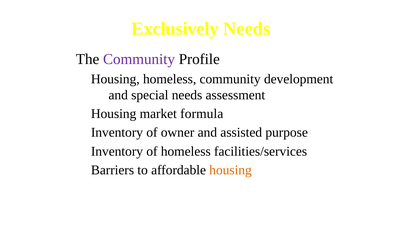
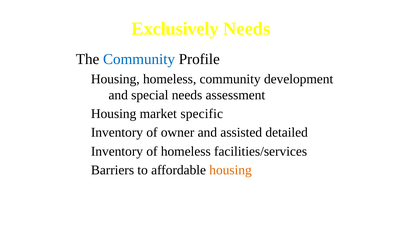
Community at (139, 59) colour: purple -> blue
formula: formula -> specific
purpose: purpose -> detailed
